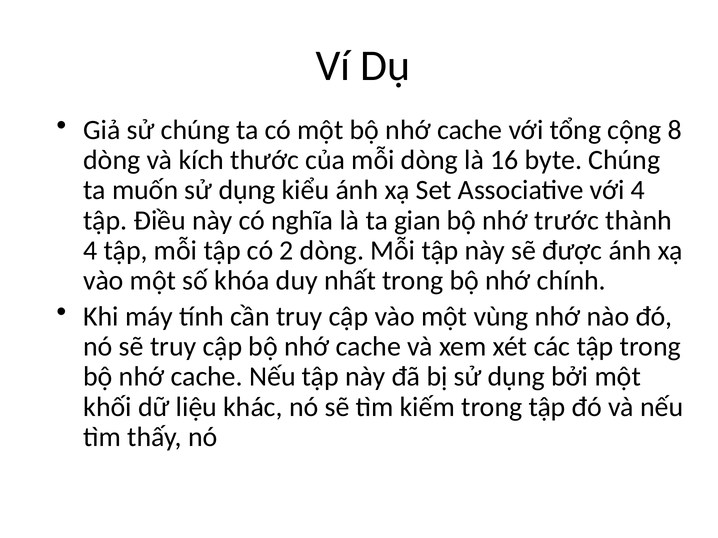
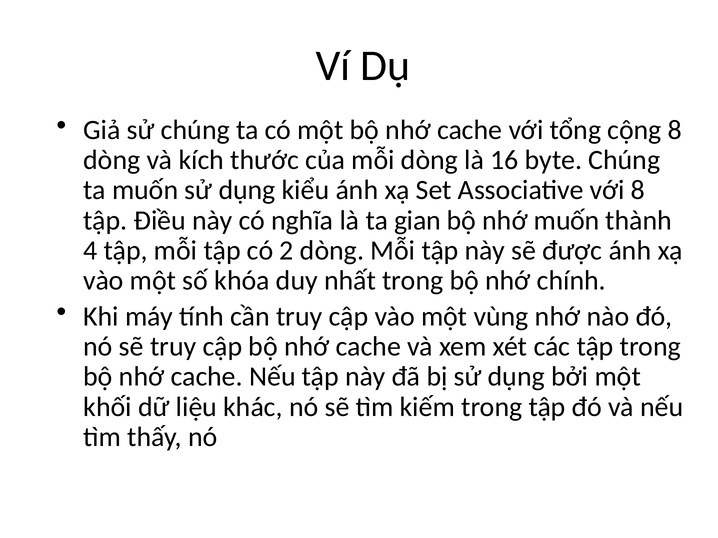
với 4: 4 -> 8
nhớ trước: trước -> muốn
